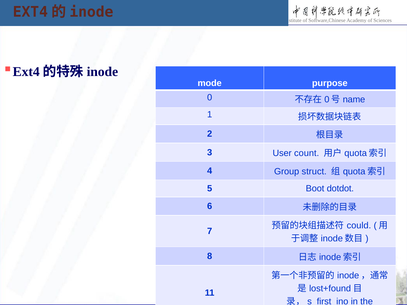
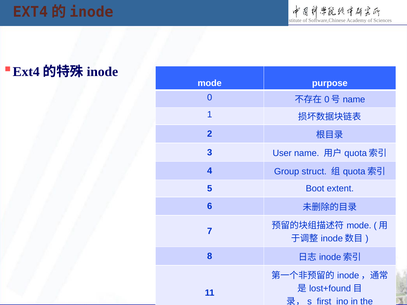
User count: count -> name
dotdot: dotdot -> extent
could at (359, 226): could -> mode
